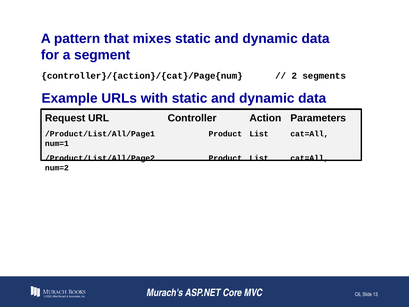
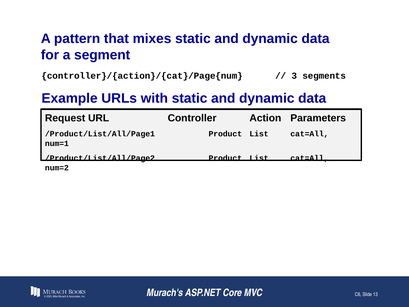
2: 2 -> 3
